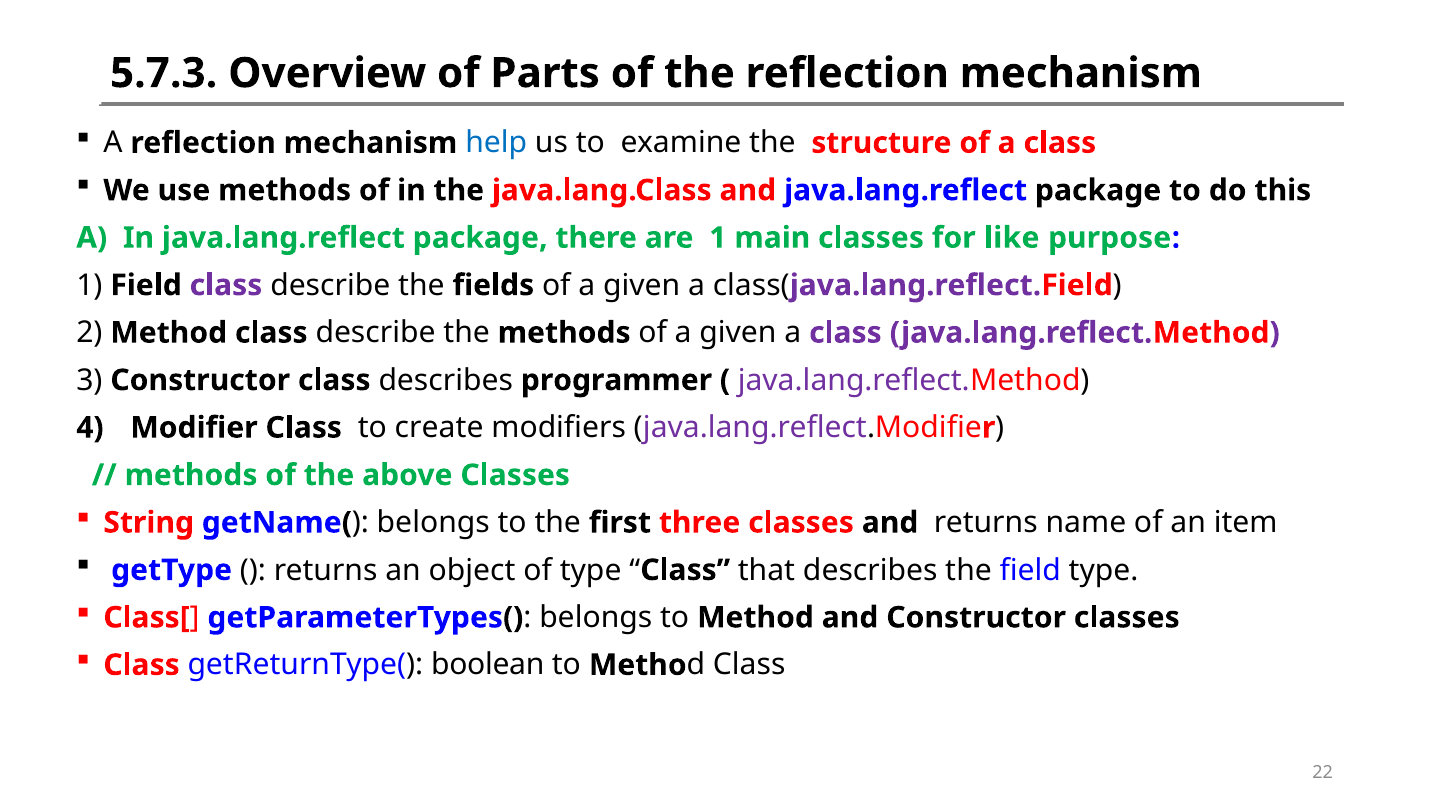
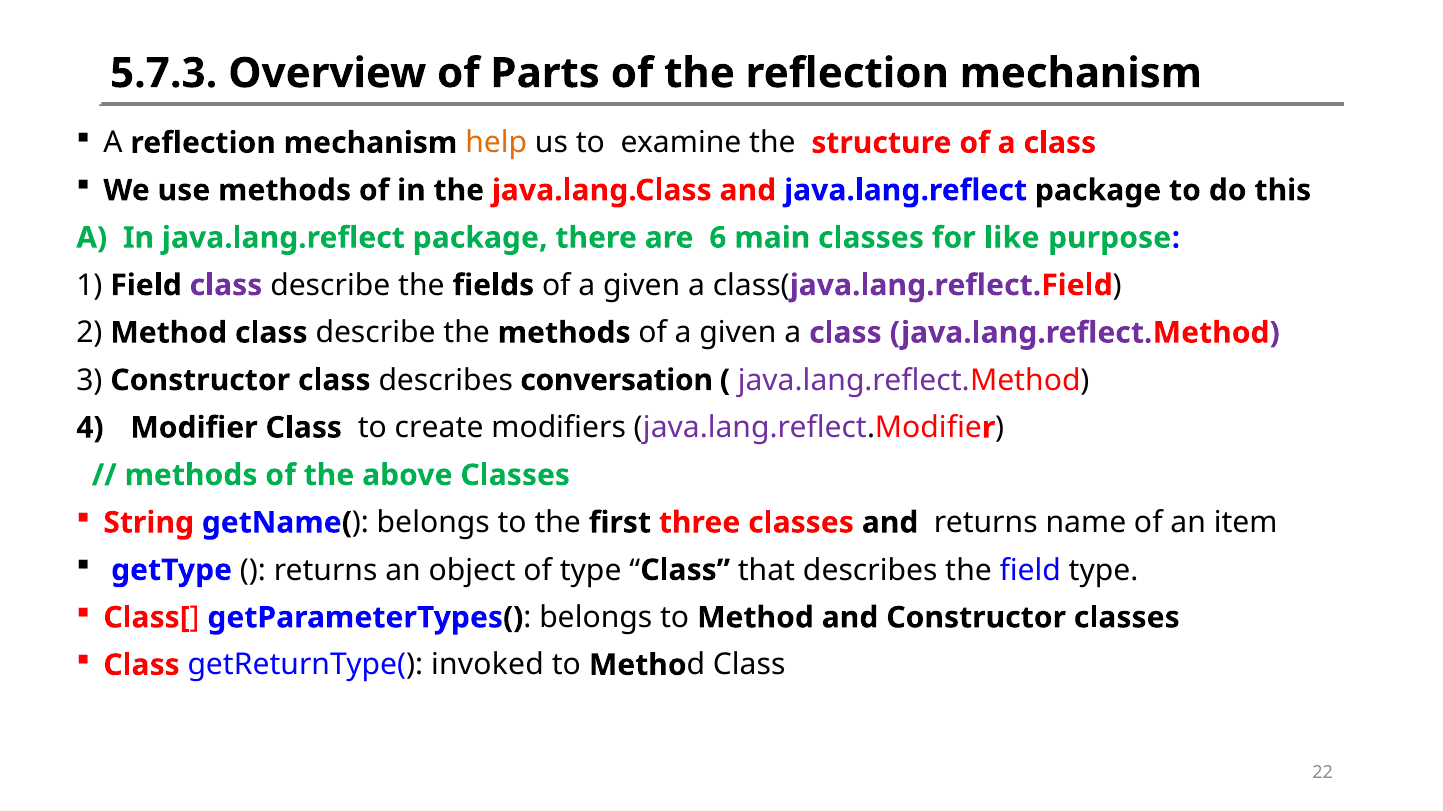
help colour: blue -> orange
are 1: 1 -> 6
programmer: programmer -> conversation
boolean: boolean -> invoked
